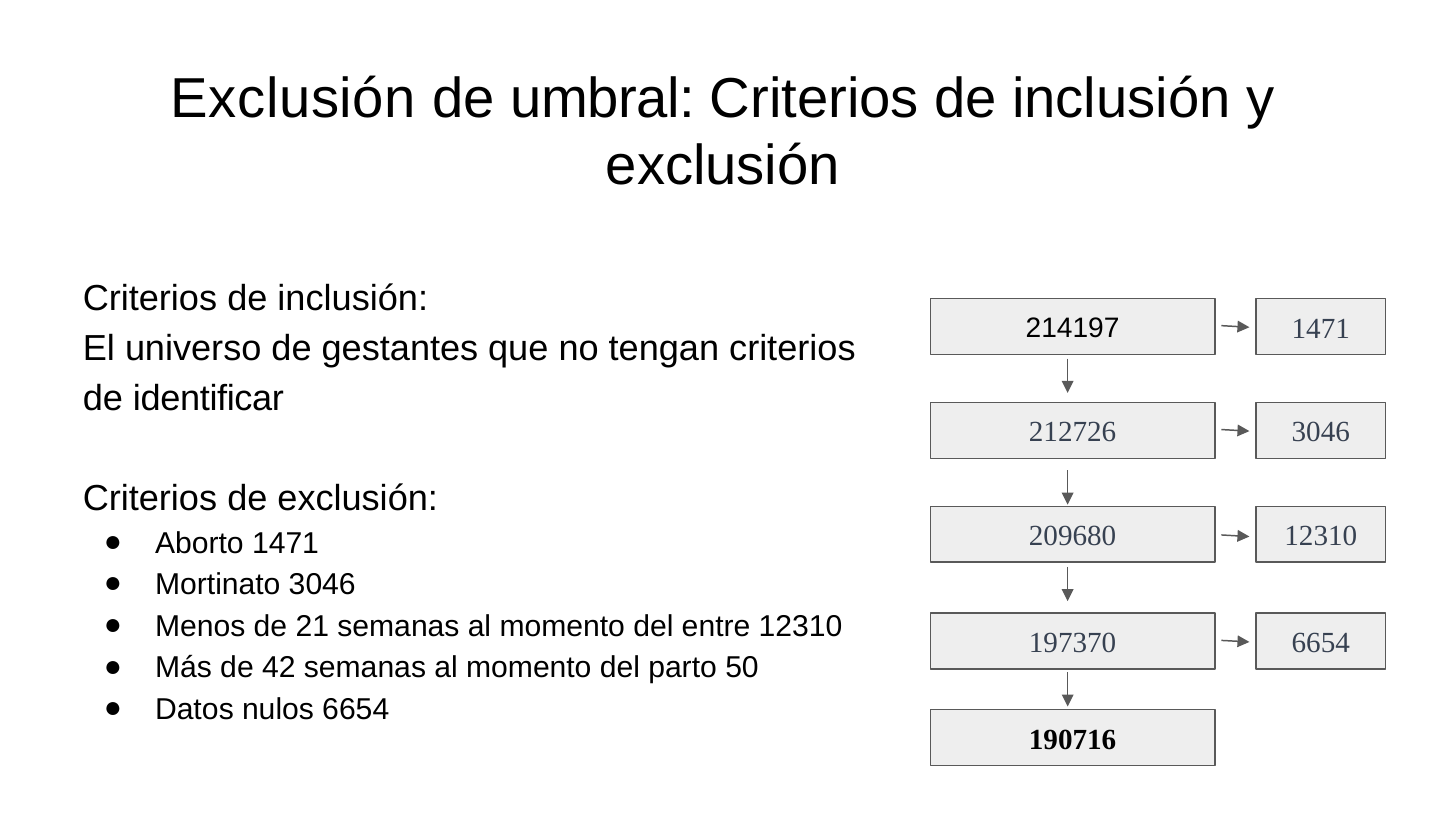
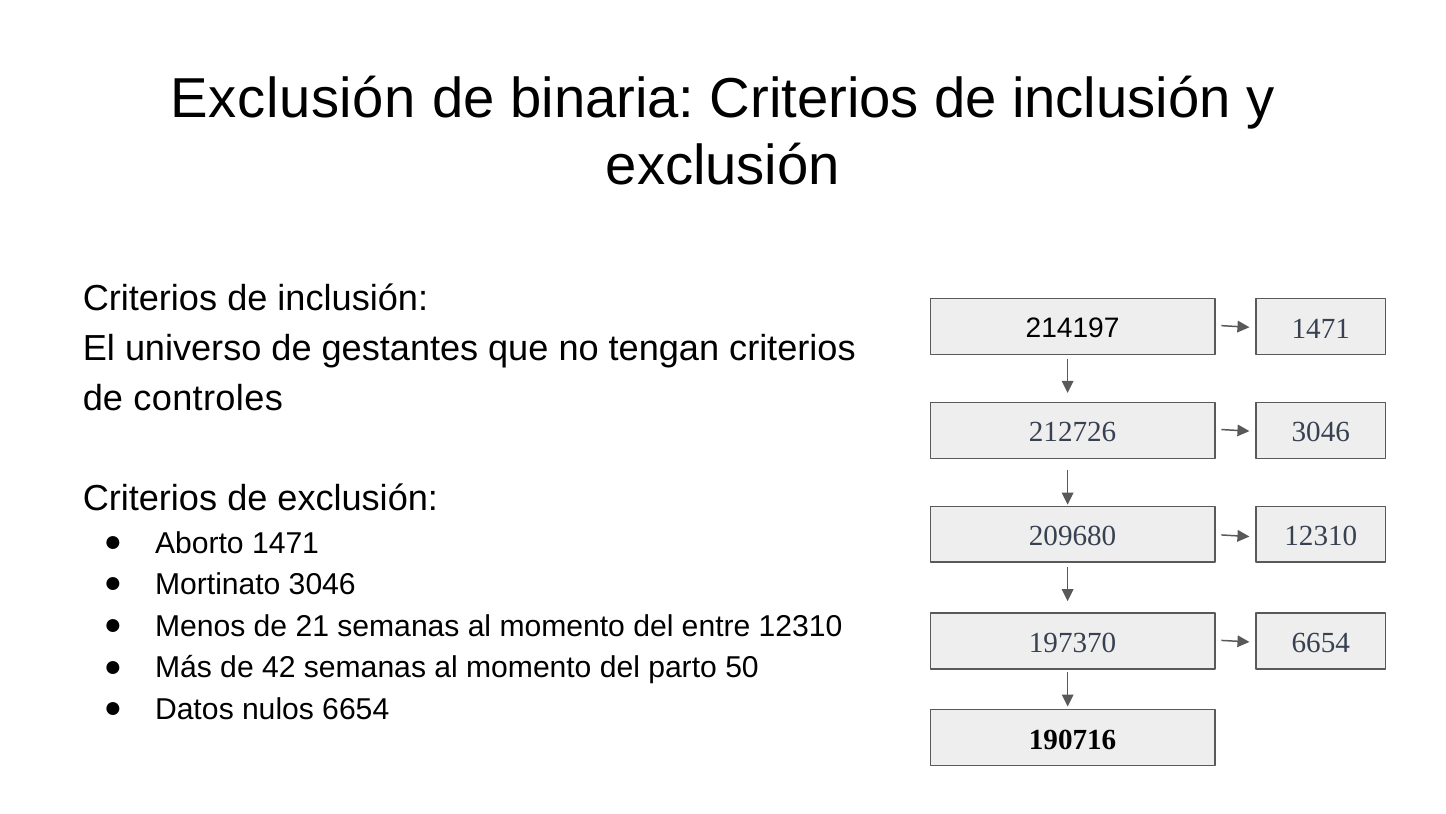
umbral: umbral -> binaria
identificar: identificar -> controles
